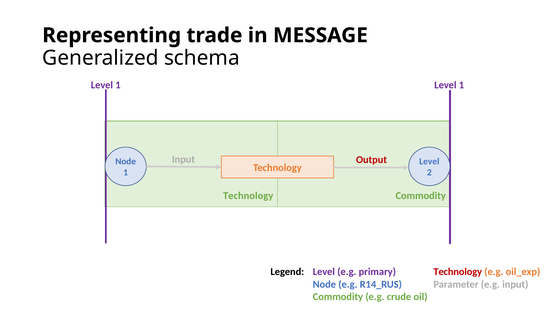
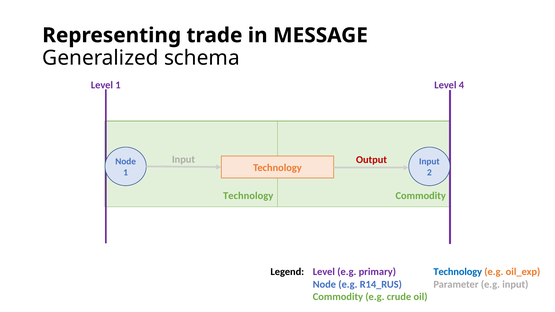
1 Level 1: 1 -> 4
Level at (429, 162): Level -> Input
Technology at (458, 272) colour: red -> blue
